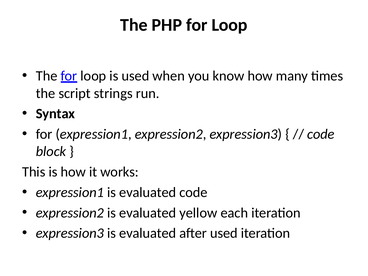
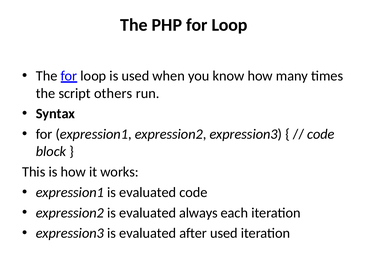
strings: strings -> others
yellow: yellow -> always
